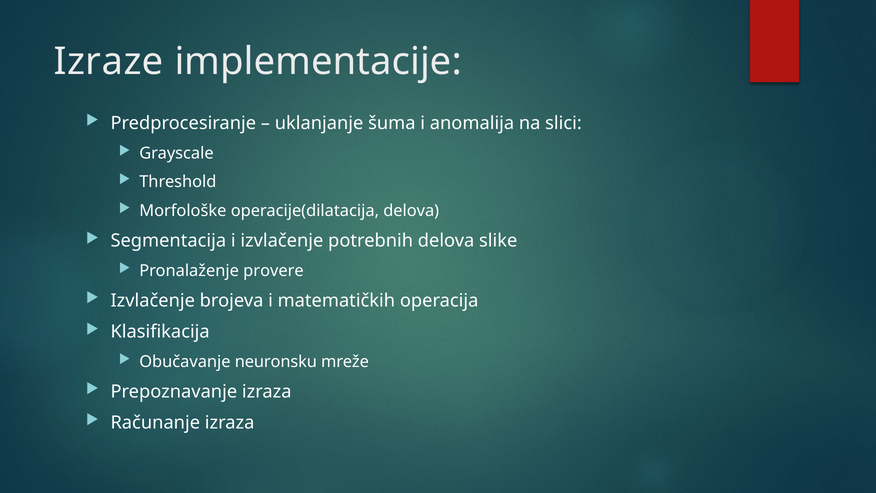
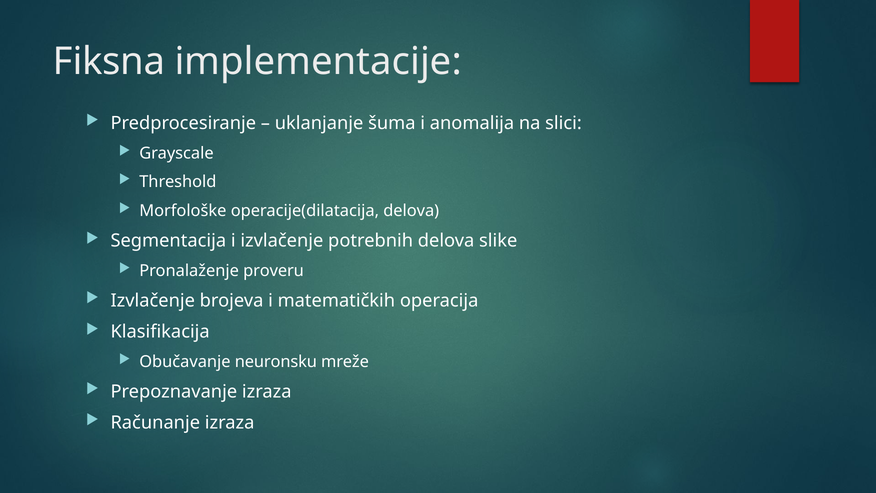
Izraze: Izraze -> Fiksna
provere: provere -> proveru
